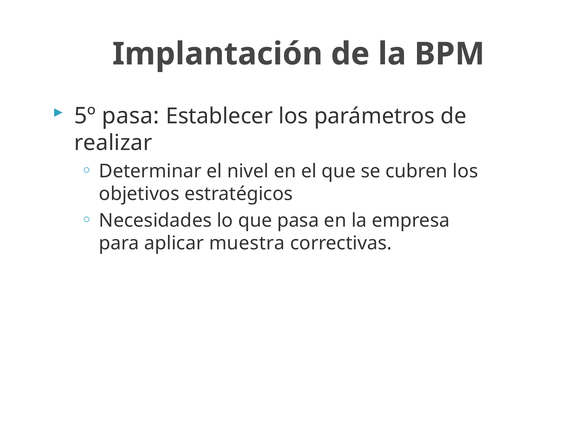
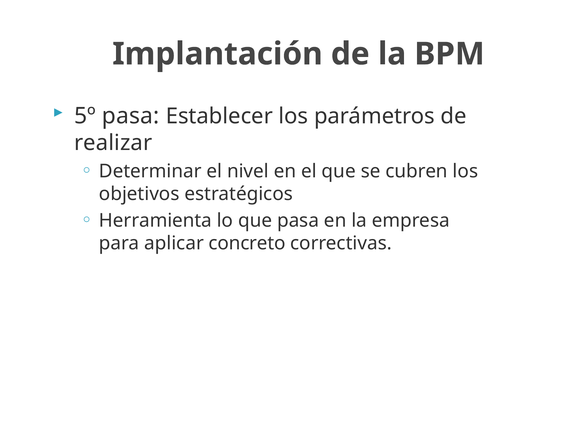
Necesidades: Necesidades -> Herramienta
muestra: muestra -> concreto
